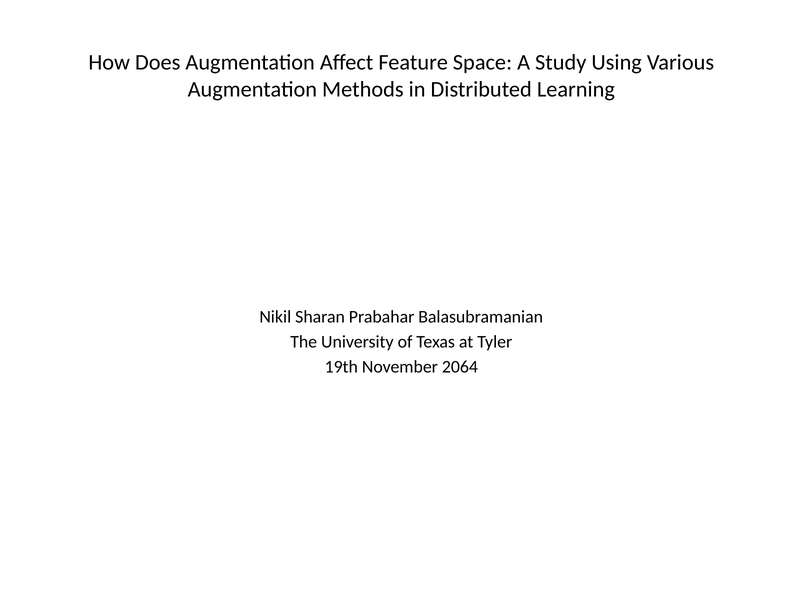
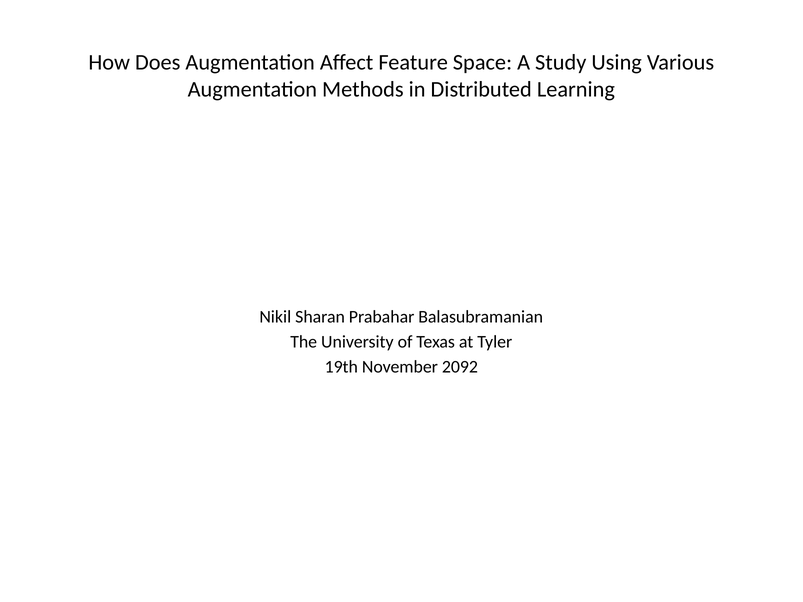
2064: 2064 -> 2092
